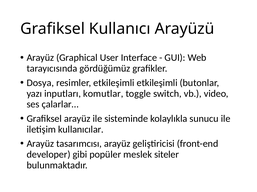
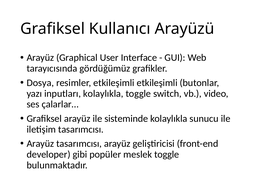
inputları komutlar: komutlar -> kolaylıkla
iletişim kullanıcılar: kullanıcılar -> tasarımcısı
meslek siteler: siteler -> toggle
